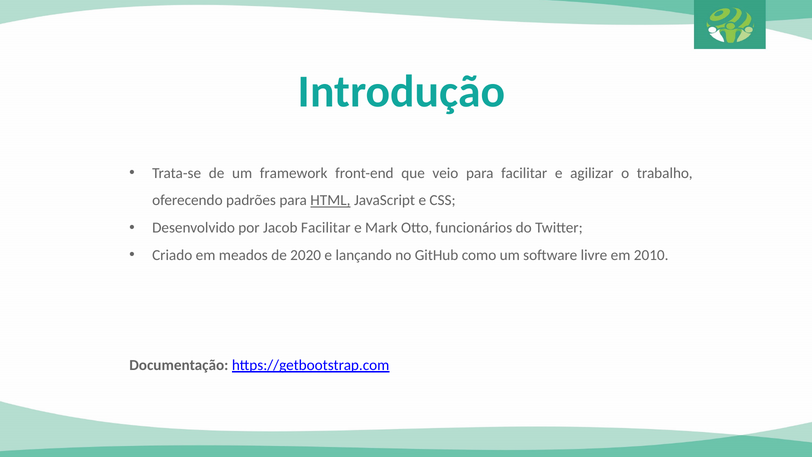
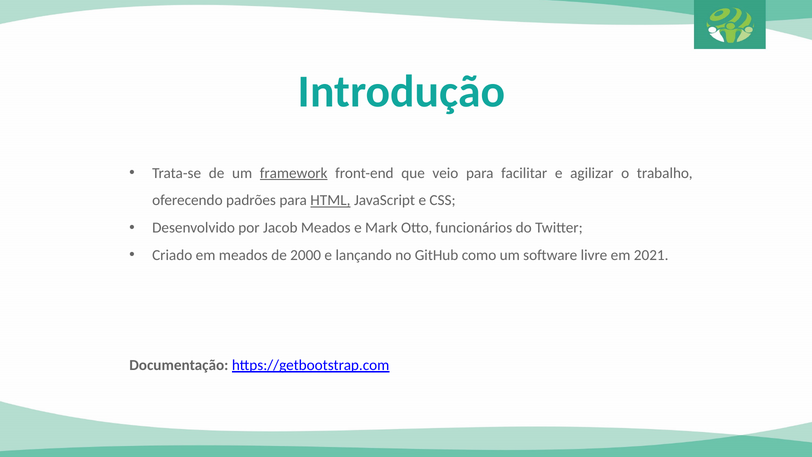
framework underline: none -> present
Jacob Facilitar: Facilitar -> Meados
2020: 2020 -> 2000
2010: 2010 -> 2021
